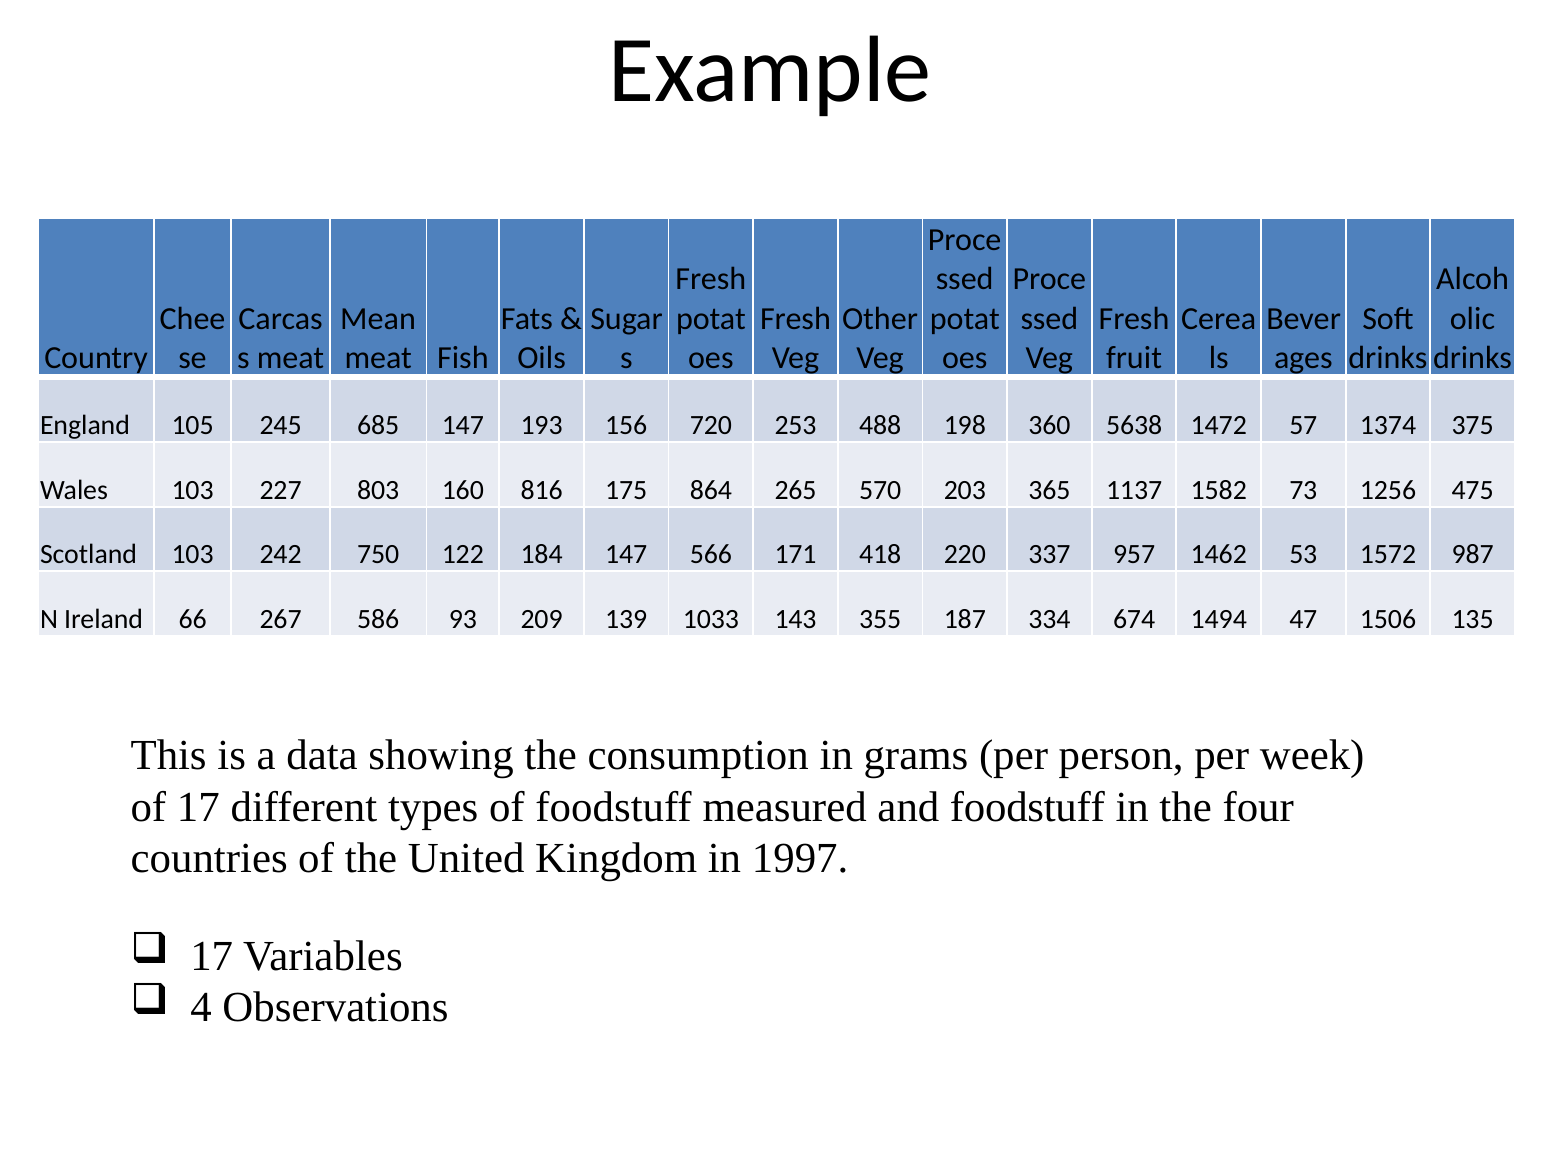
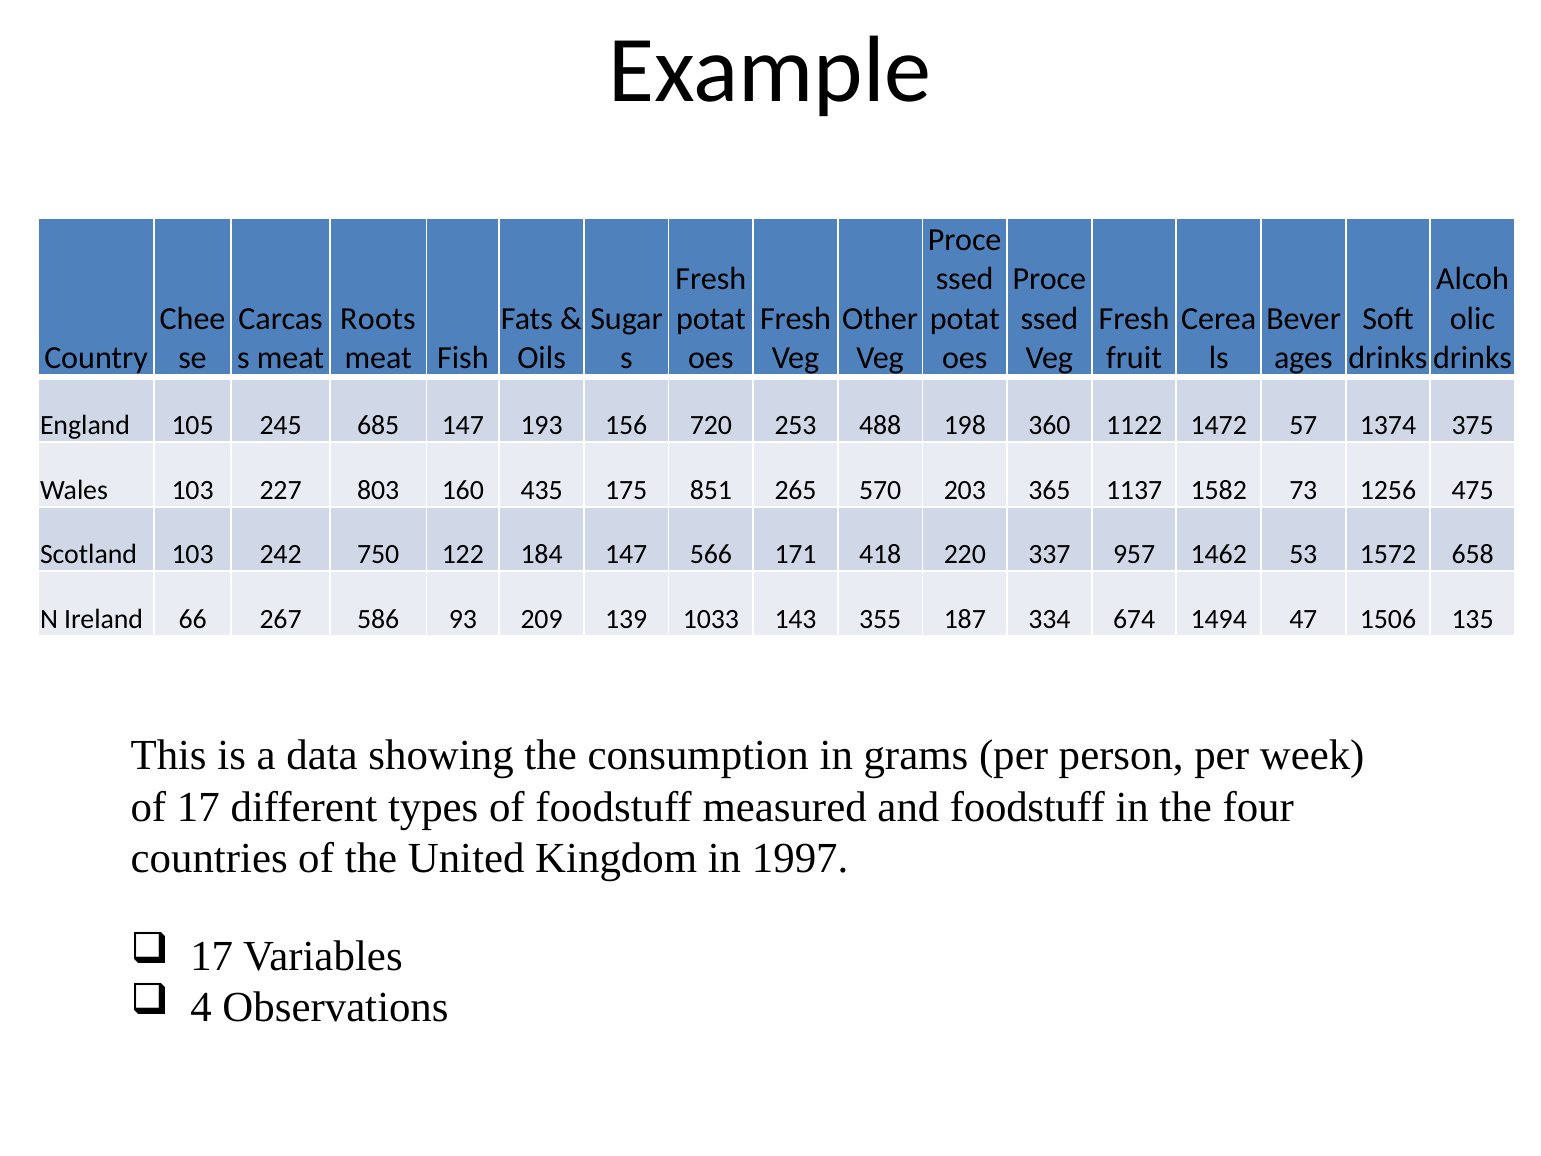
Mean: Mean -> Roots
5638: 5638 -> 1122
816: 816 -> 435
864: 864 -> 851
987: 987 -> 658
